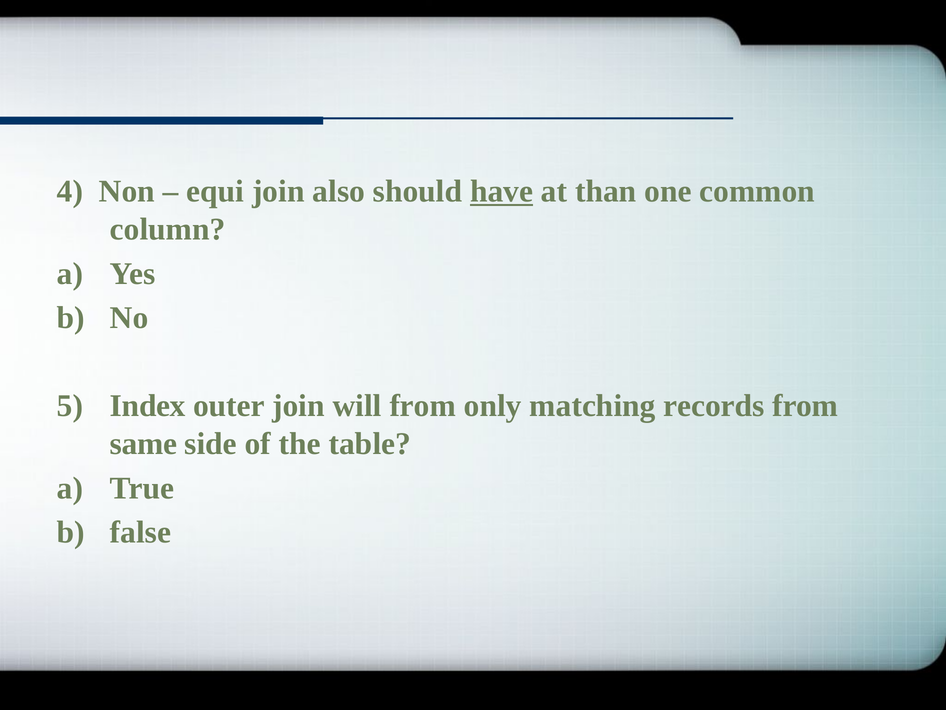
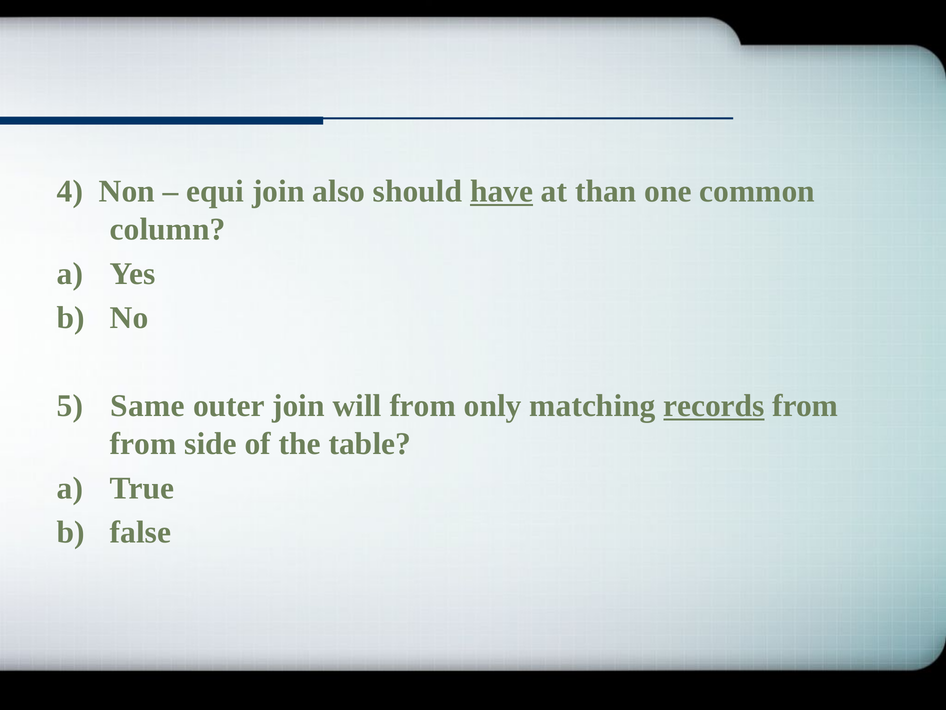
Index: Index -> Same
records underline: none -> present
same at (143, 444): same -> from
